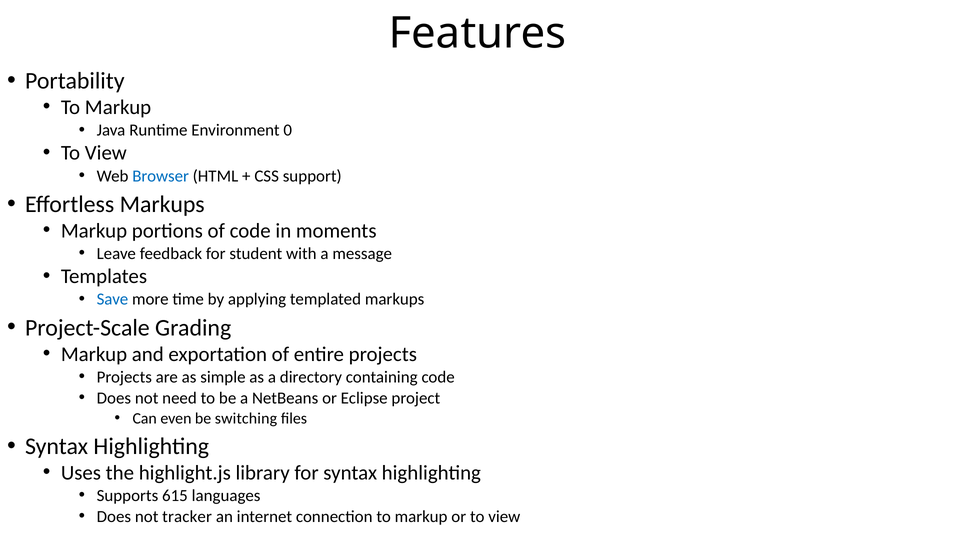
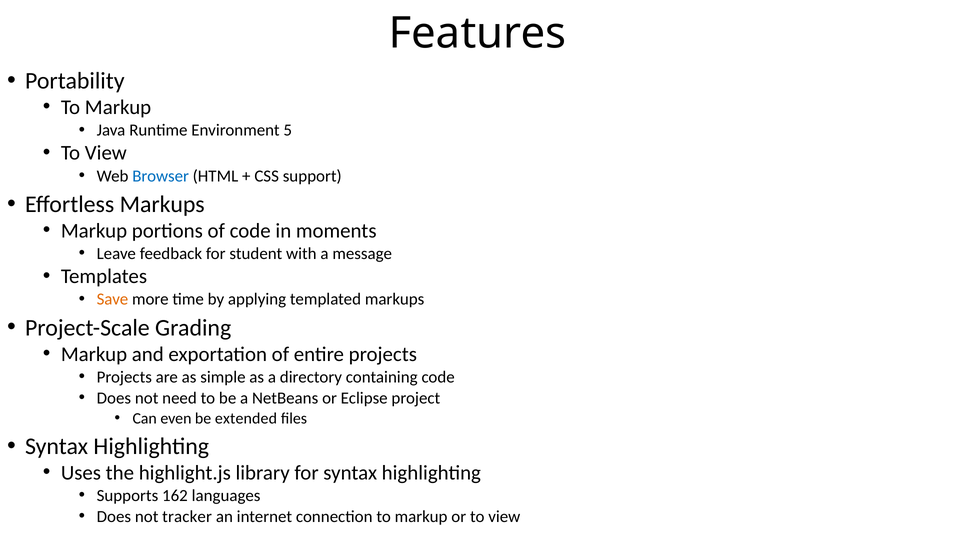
0: 0 -> 5
Save colour: blue -> orange
switching: switching -> extended
615: 615 -> 162
